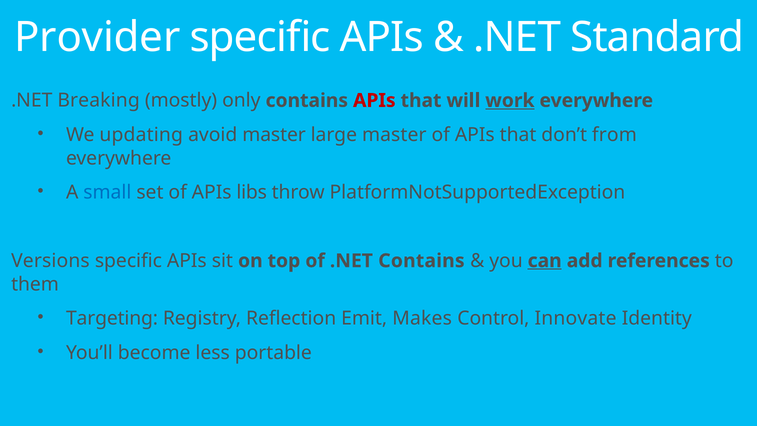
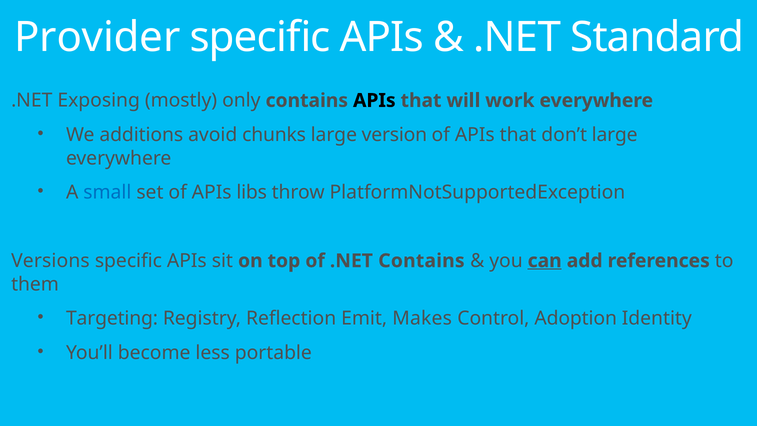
Breaking: Breaking -> Exposing
APIs at (374, 100) colour: red -> black
work underline: present -> none
updating: updating -> additions
avoid master: master -> chunks
large master: master -> version
don’t from: from -> large
Innovate: Innovate -> Adoption
